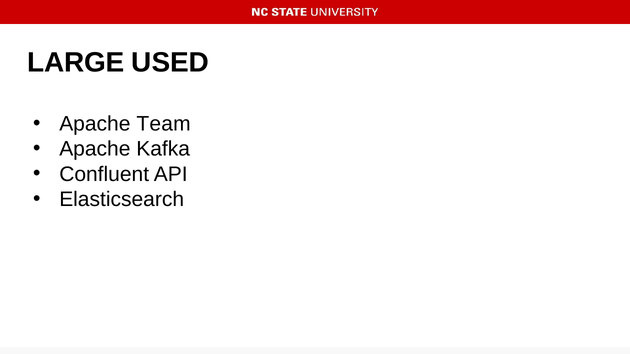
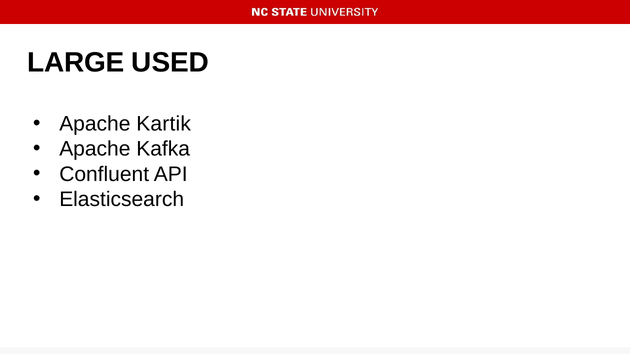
Team: Team -> Kartik
